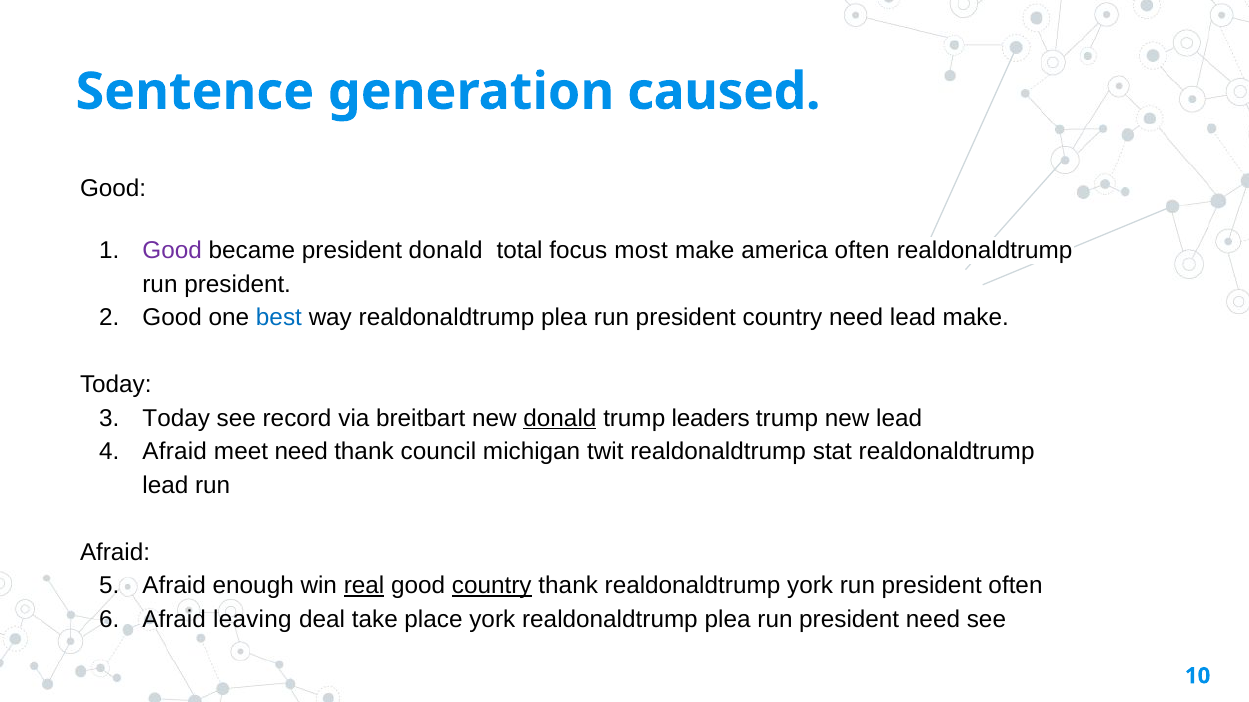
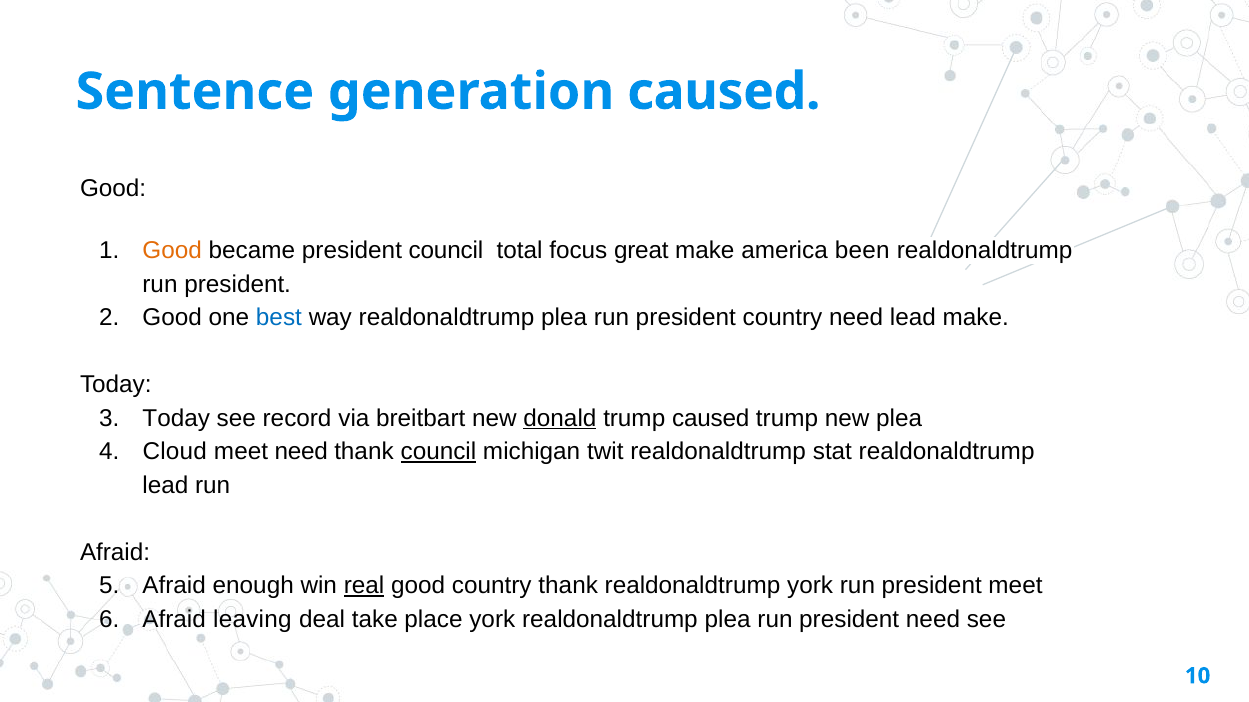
Good at (172, 251) colour: purple -> orange
president donald: donald -> council
most: most -> great
america often: often -> been
trump leaders: leaders -> caused
new lead: lead -> plea
Afraid at (175, 452): Afraid -> Cloud
council at (438, 452) underline: none -> present
country at (492, 586) underline: present -> none
president often: often -> meet
